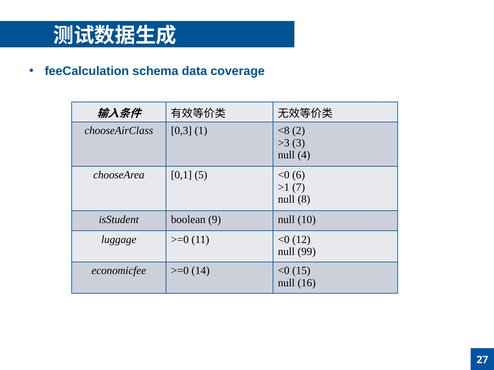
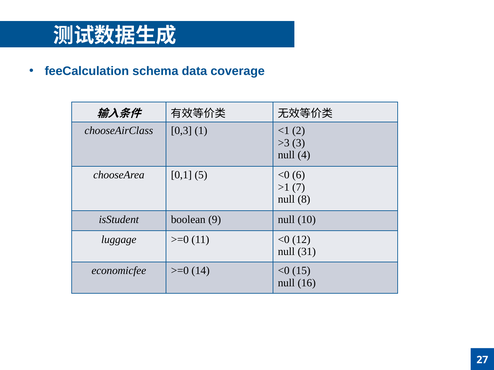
<8: <8 -> <1
99: 99 -> 31
